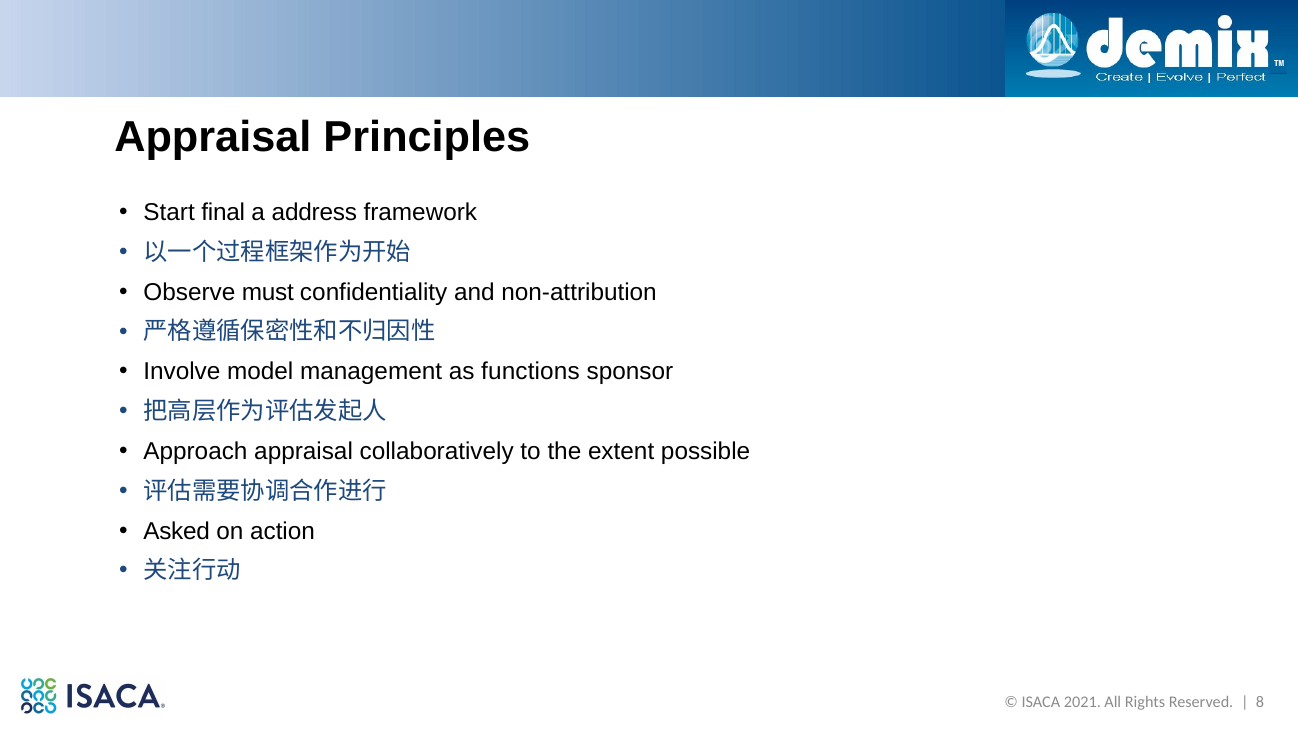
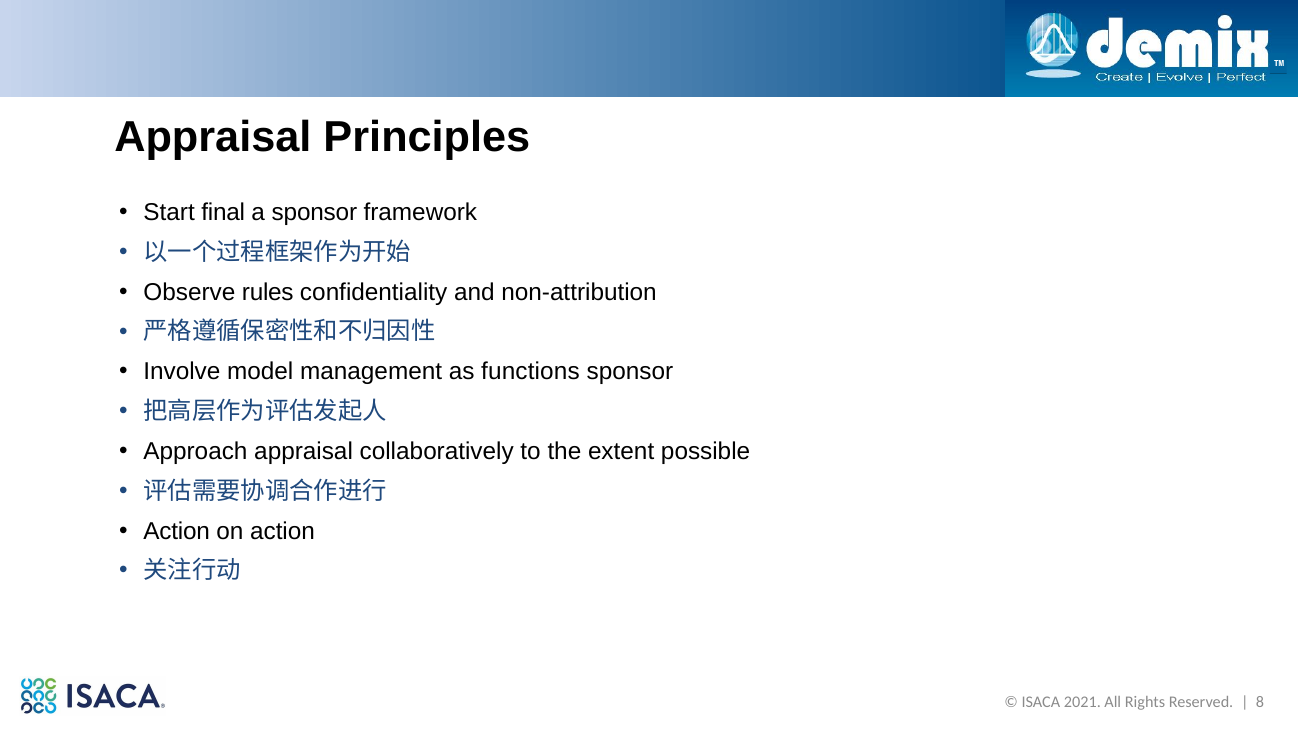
a address: address -> sponsor
must: must -> rules
Asked at (177, 531): Asked -> Action
